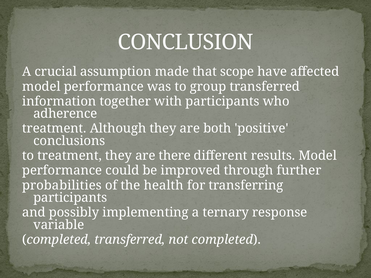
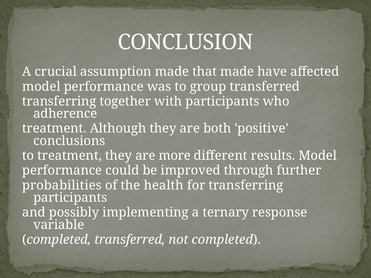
that scope: scope -> made
information at (59, 101): information -> transferring
there: there -> more
